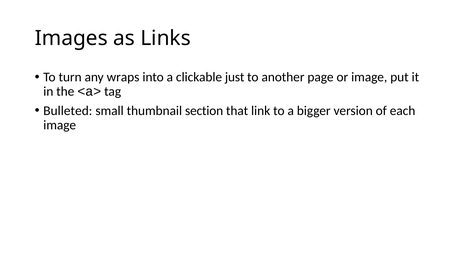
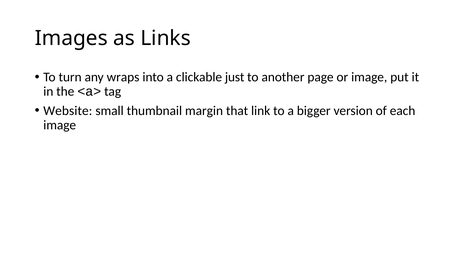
Bulleted: Bulleted -> Website
section: section -> margin
